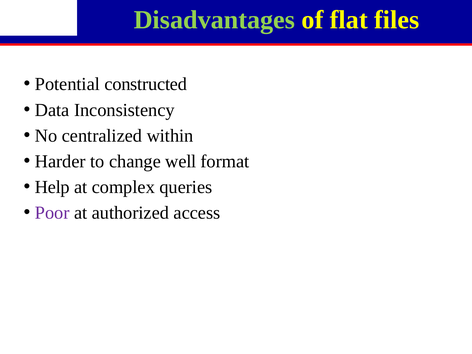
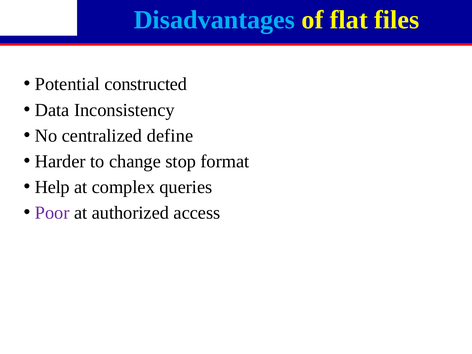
Disadvantages colour: light green -> light blue
within: within -> define
well: well -> stop
